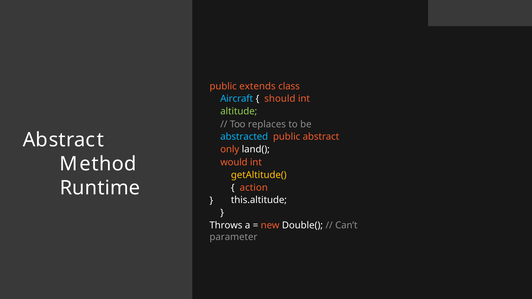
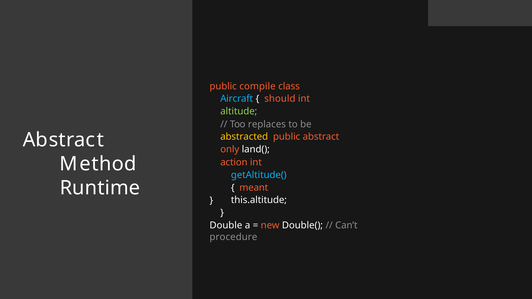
extends: extends -> compile
abstracted colour: light blue -> yellow
would: would -> action
getAltitude( colour: yellow -> light blue
action: action -> meant
Throws: Throws -> Double
parameter: parameter -> procedure
